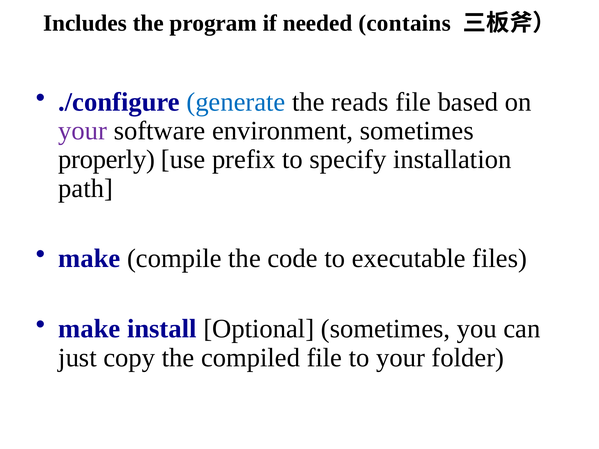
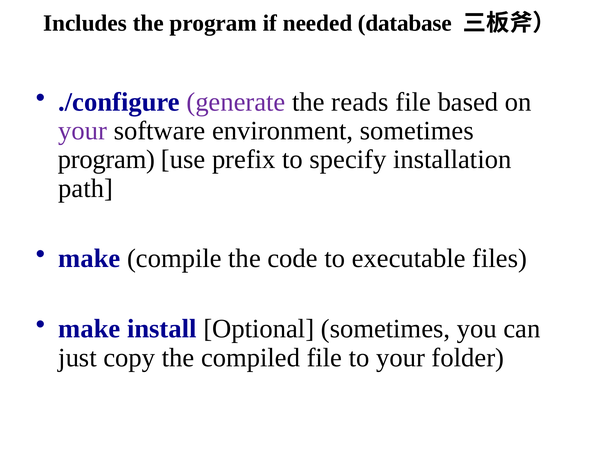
contains: contains -> database
generate colour: blue -> purple
properly at (106, 160): properly -> program
